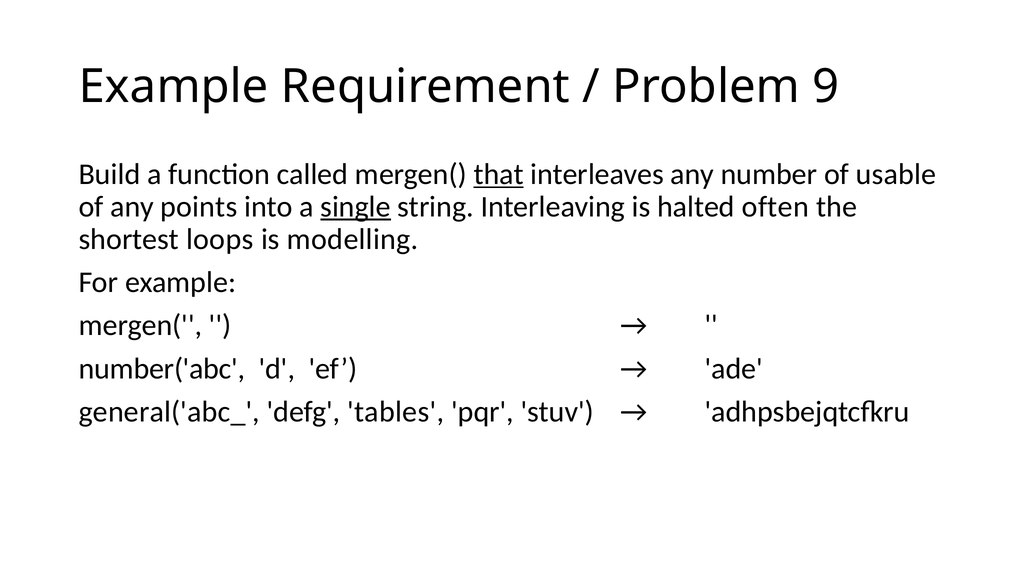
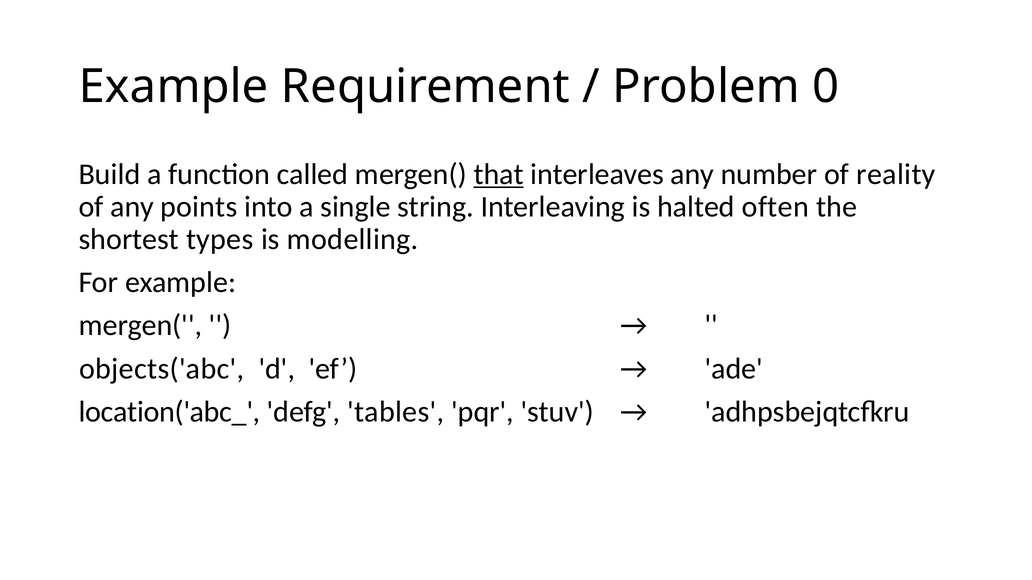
9: 9 -> 0
usable: usable -> reality
single underline: present -> none
loops: loops -> types
number('abc: number('abc -> objects('abc
general('abc_: general('abc_ -> location('abc_
